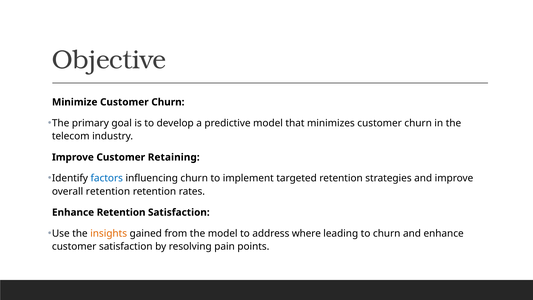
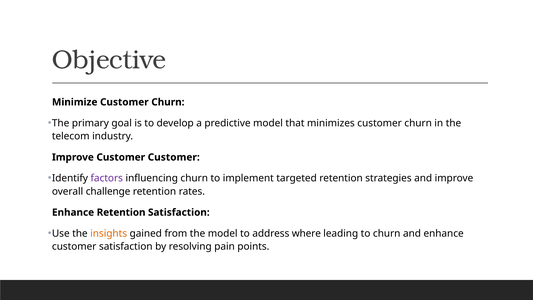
Customer Retaining: Retaining -> Customer
factors colour: blue -> purple
overall retention: retention -> challenge
